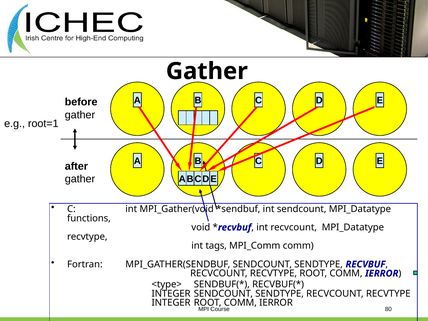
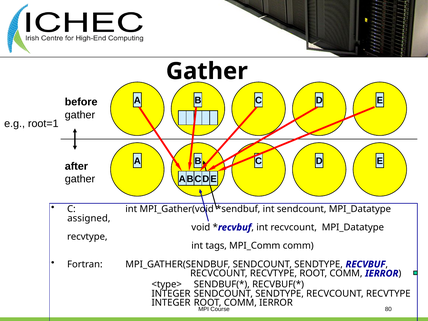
functions: functions -> assigned
